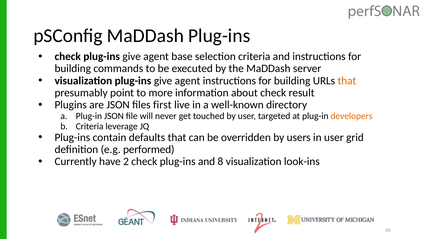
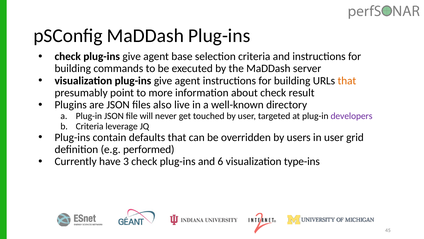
first: first -> also
developers colour: orange -> purple
2: 2 -> 3
8: 8 -> 6
look-ins: look-ins -> type-ins
